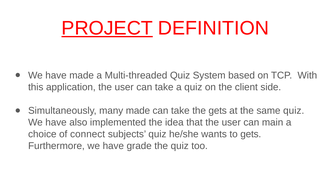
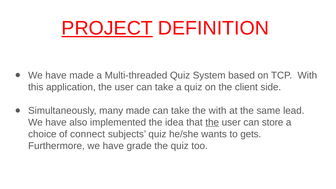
the gets: gets -> with
same quiz: quiz -> lead
the at (212, 122) underline: none -> present
main: main -> store
